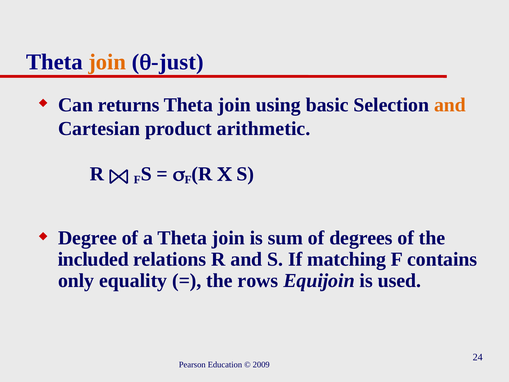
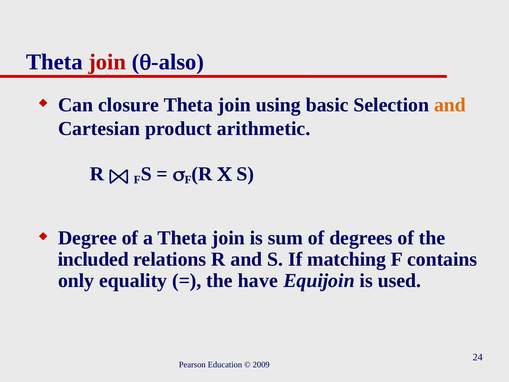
join at (107, 62) colour: orange -> red
just: just -> also
returns: returns -> closure
rows: rows -> have
